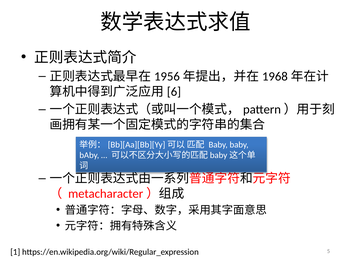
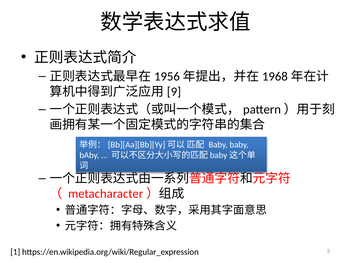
6: 6 -> 9
